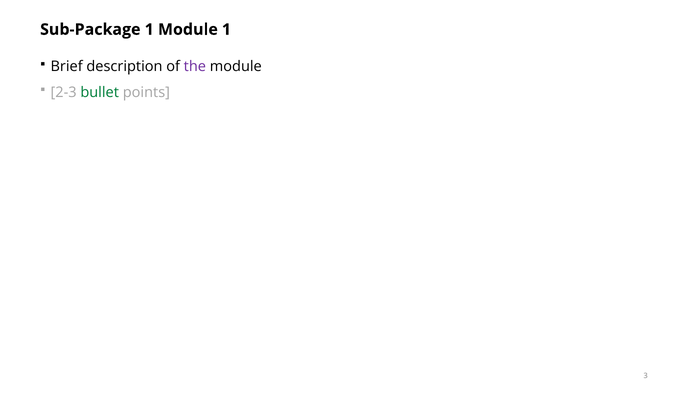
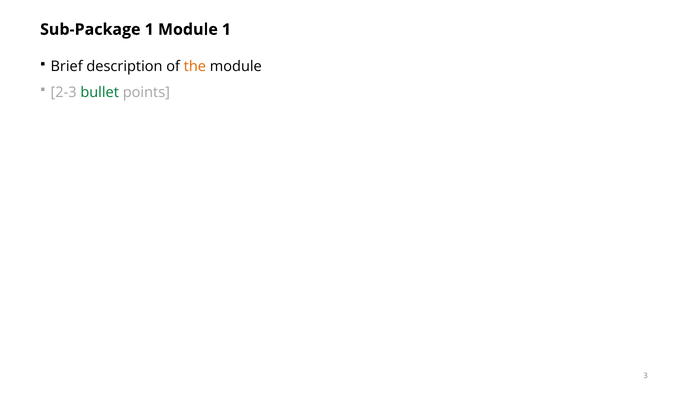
the colour: purple -> orange
